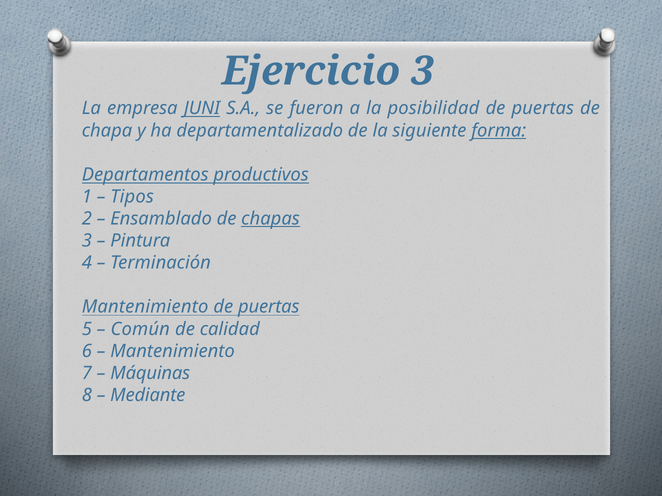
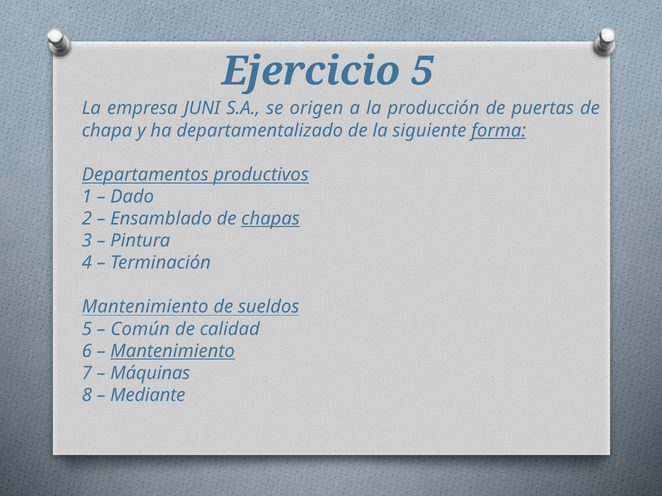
Ejercicio 3: 3 -> 5
JUNI underline: present -> none
fueron: fueron -> origen
posibilidad: posibilidad -> producción
Tipos: Tipos -> Dado
puertas at (269, 307): puertas -> sueldos
Mantenimiento at (173, 351) underline: none -> present
